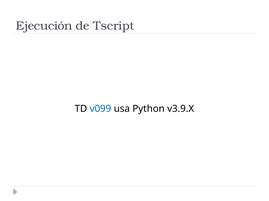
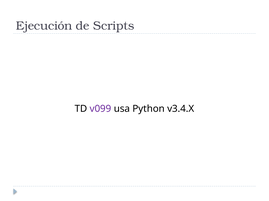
Tscript: Tscript -> Scripts
v099 colour: blue -> purple
v3.9.X: v3.9.X -> v3.4.X
